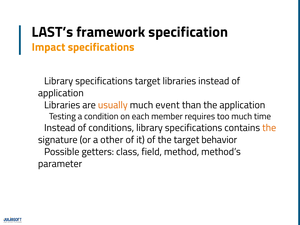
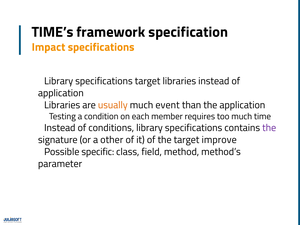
LAST’s: LAST’s -> TIME’s
the at (269, 128) colour: orange -> purple
behavior: behavior -> improve
getters: getters -> specific
